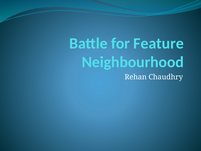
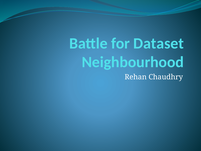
Feature: Feature -> Dataset
